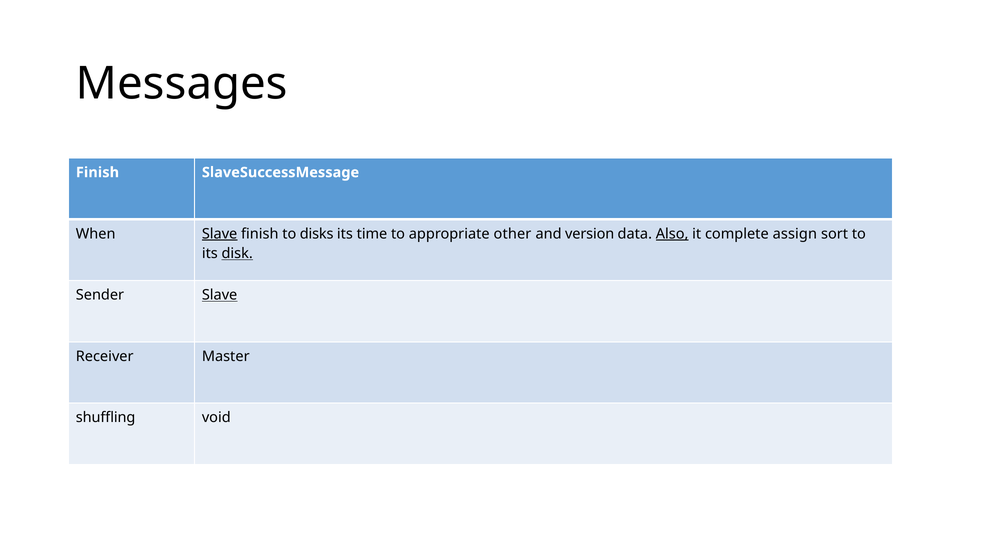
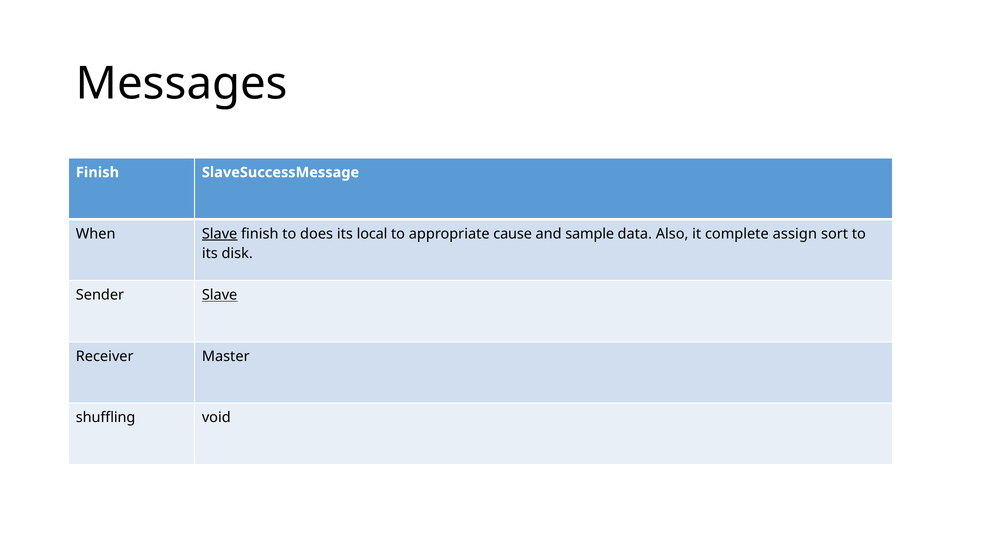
disks: disks -> does
time: time -> local
other: other -> cause
version: version -> sample
Also underline: present -> none
disk underline: present -> none
